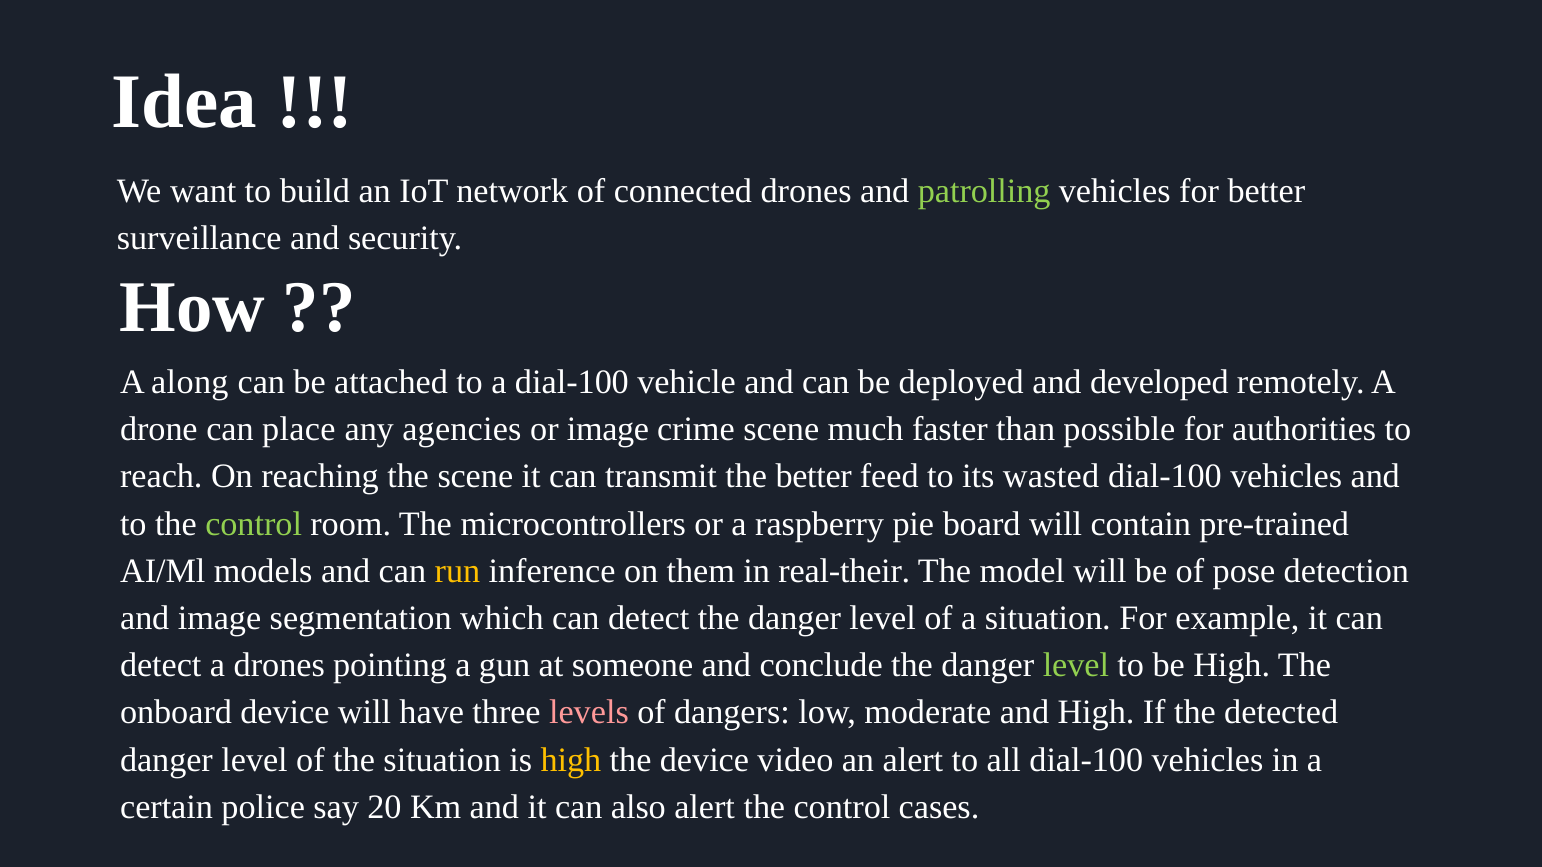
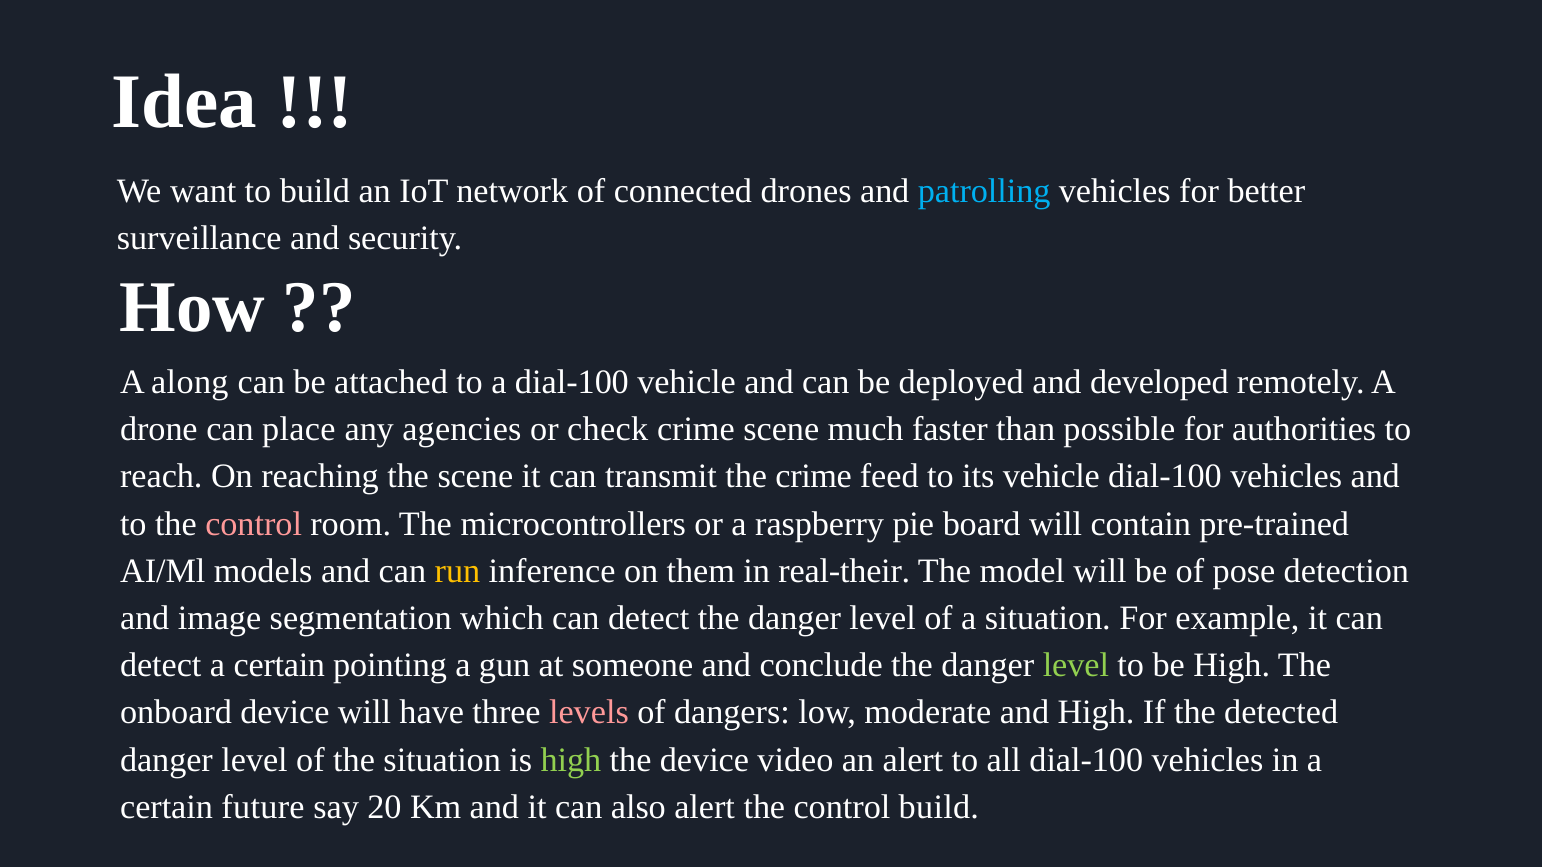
patrolling colour: light green -> light blue
or image: image -> check
the better: better -> crime
its wasted: wasted -> vehicle
control at (254, 524) colour: light green -> pink
detect a drones: drones -> certain
high at (571, 760) colour: yellow -> light green
police: police -> future
control cases: cases -> build
